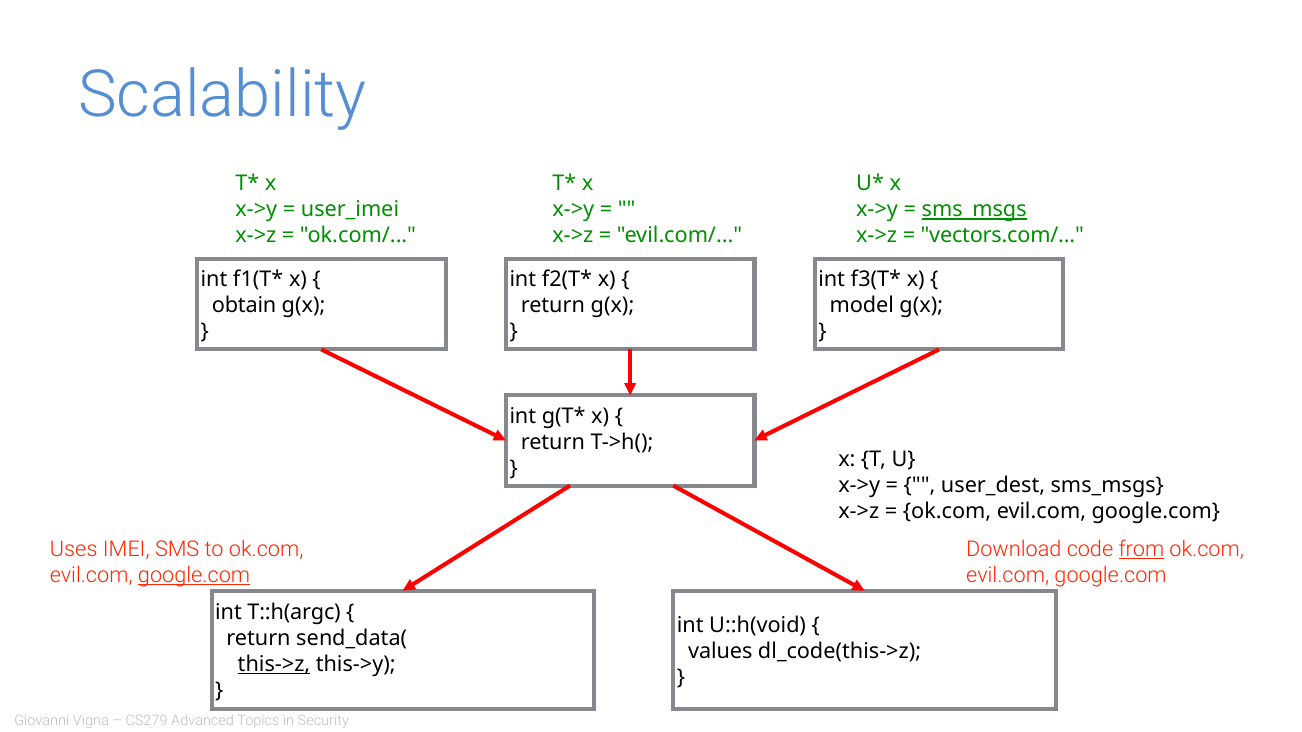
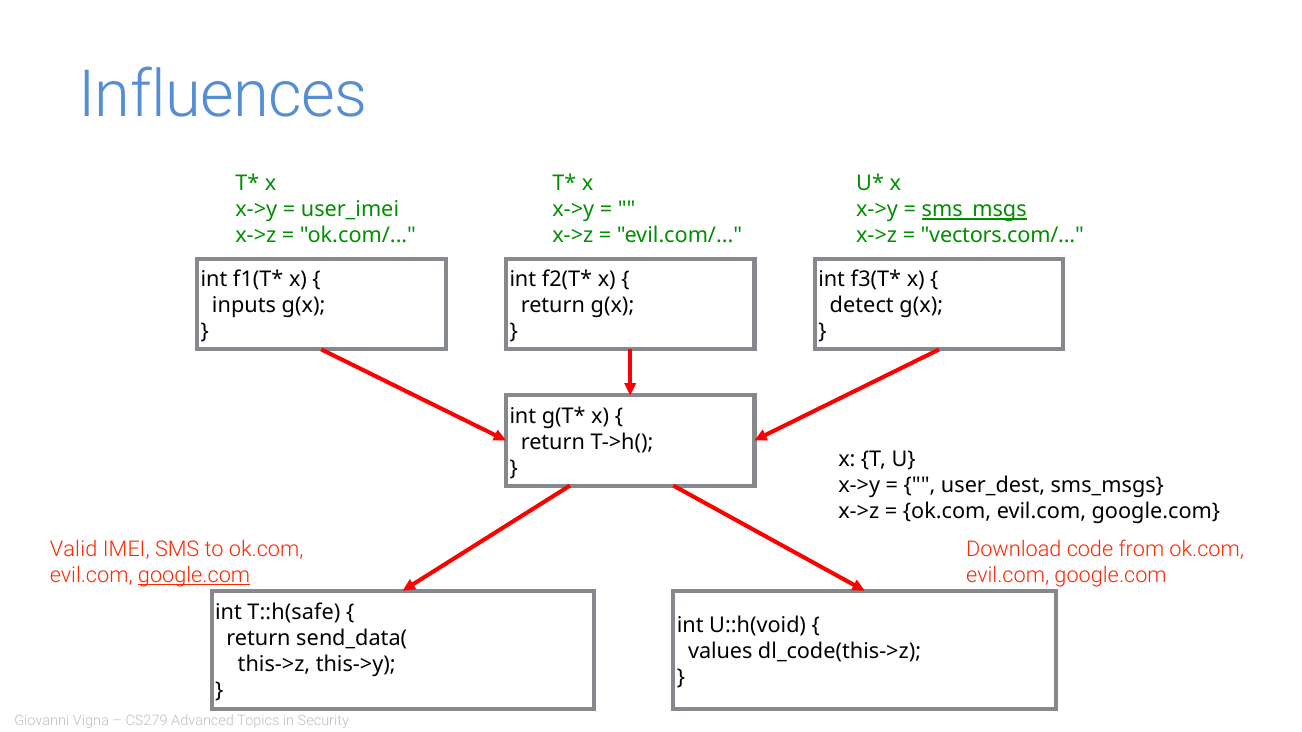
Scalability: Scalability -> Influences
obtain: obtain -> inputs
model: model -> detect
Uses: Uses -> Valid
from underline: present -> none
T::h(argc: T::h(argc -> T::h(safe
this->z underline: present -> none
